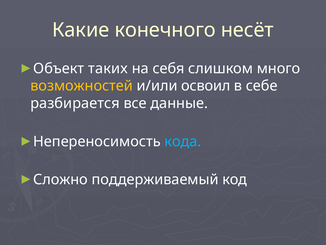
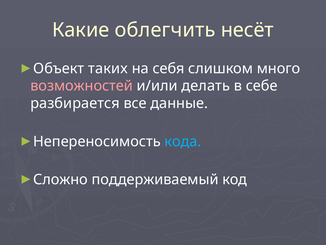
конечного: конечного -> облегчить
возможностей colour: yellow -> pink
освоил: освоил -> делать
